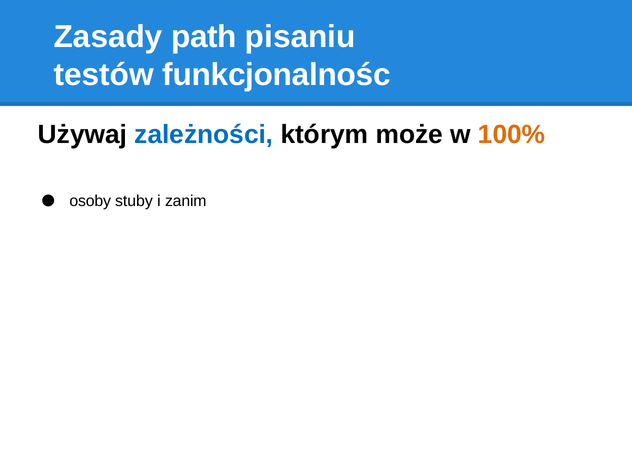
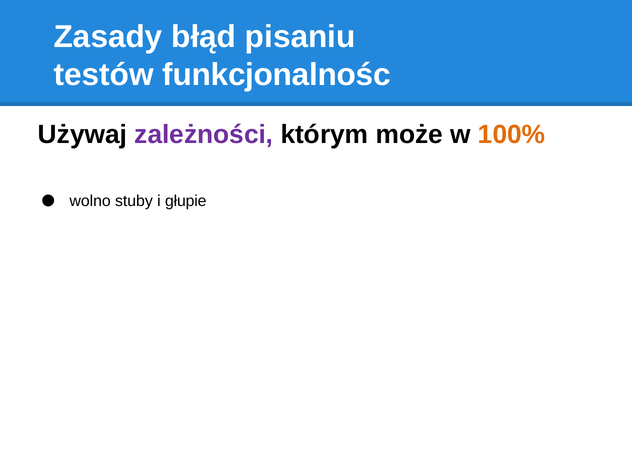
path: path -> błąd
zależności colour: blue -> purple
osoby: osoby -> wolno
zanim: zanim -> głupie
